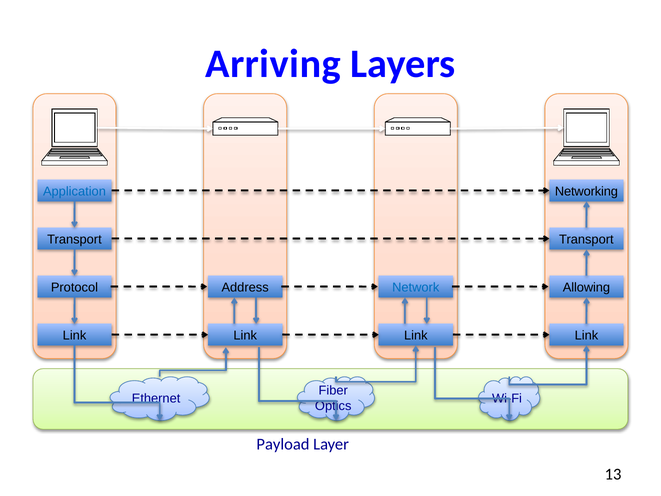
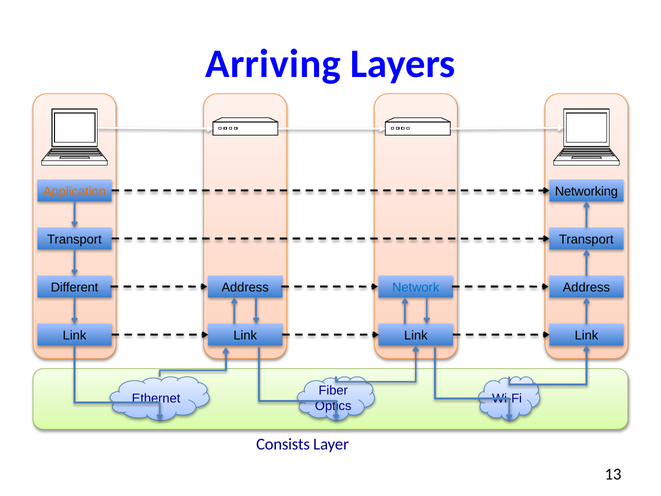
Application colour: blue -> orange
Protocol: Protocol -> Different
Allowing at (586, 287): Allowing -> Address
Payload: Payload -> Consists
